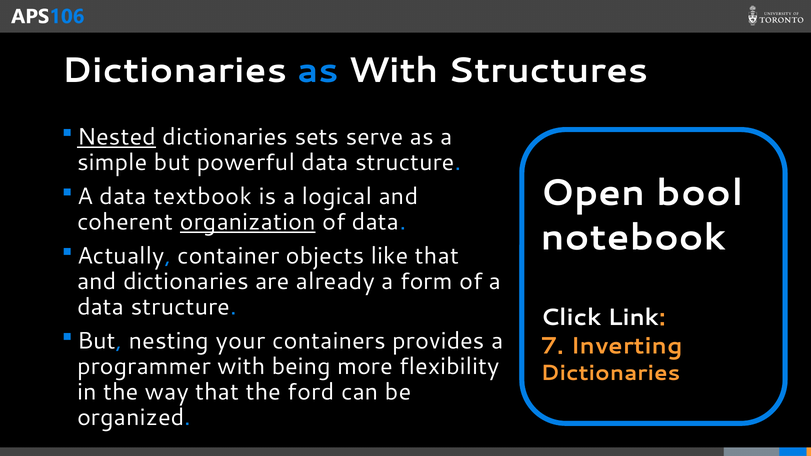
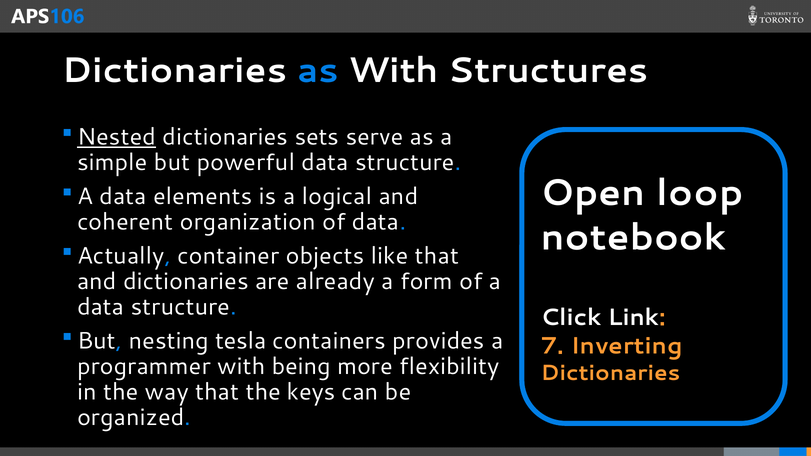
bool: bool -> loop
textbook: textbook -> elements
organization underline: present -> none
your: your -> tesla
ford: ford -> keys
